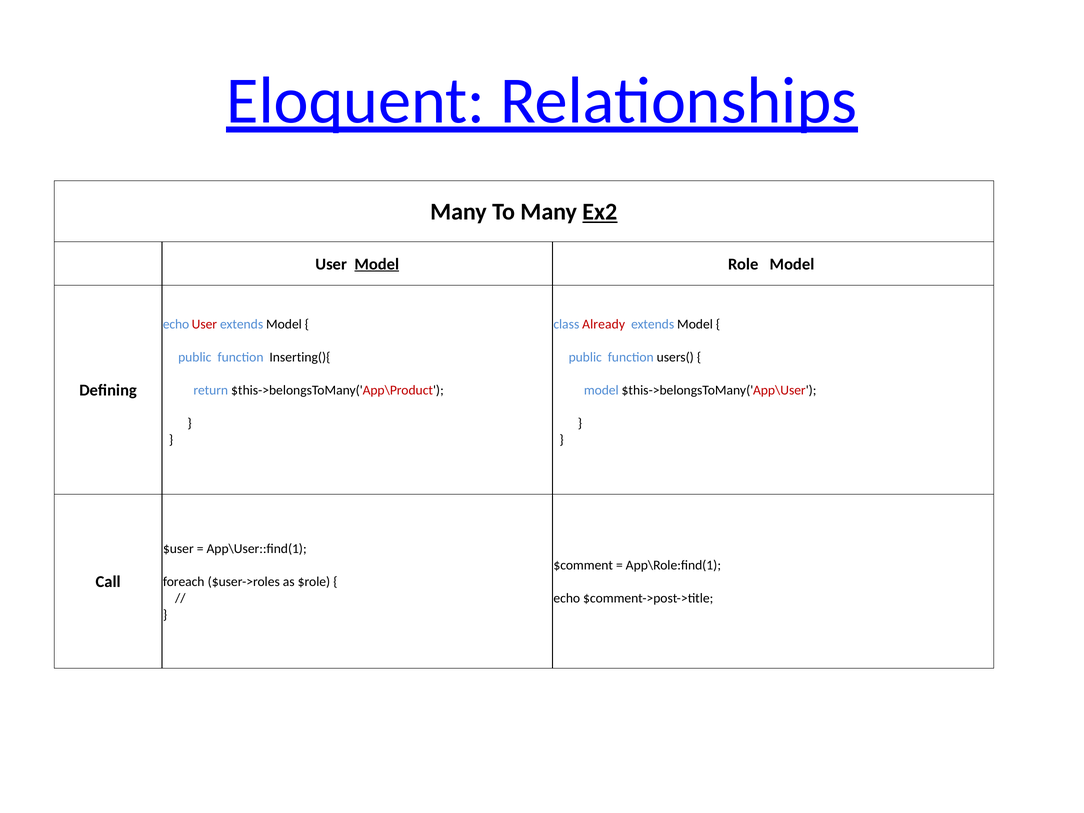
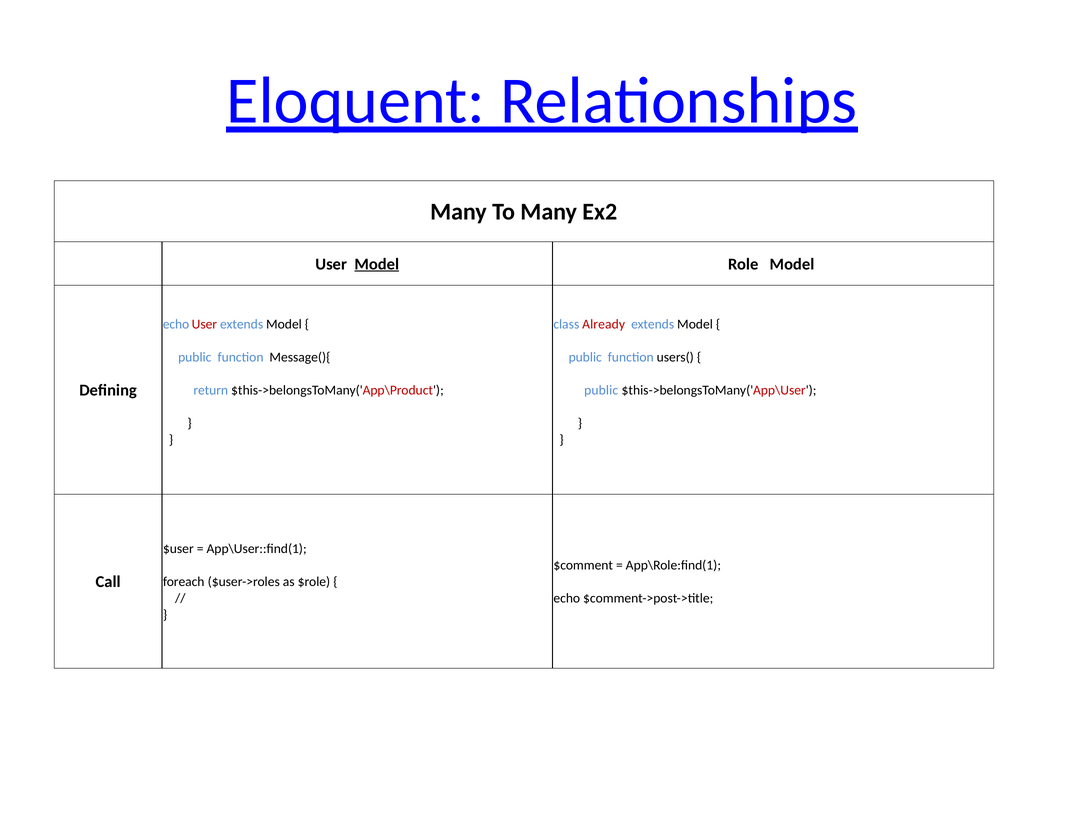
Ex2 underline: present -> none
Inserting(){: Inserting(){ -> Message(){
model at (601, 390): model -> public
